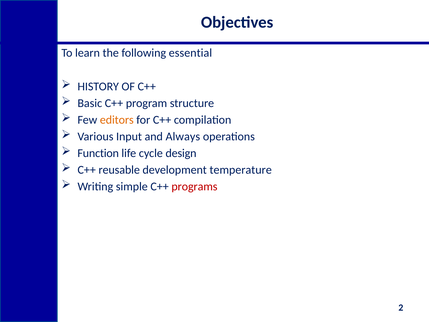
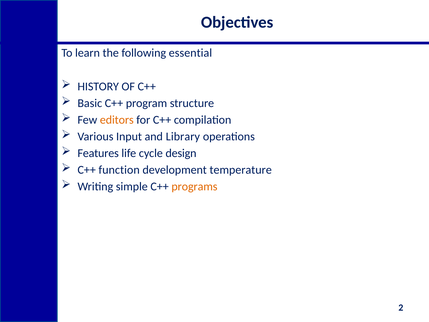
Always: Always -> Library
Function: Function -> Features
reusable: reusable -> function
programs colour: red -> orange
